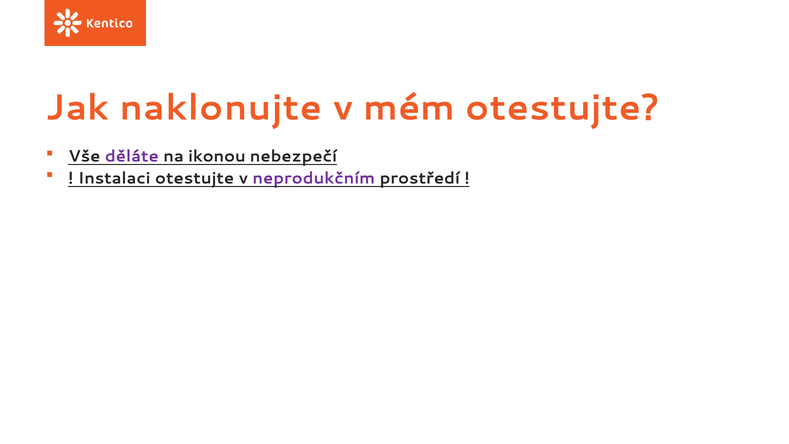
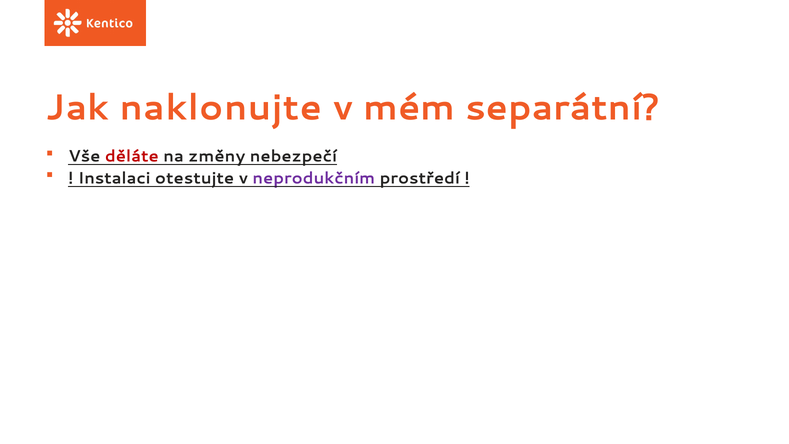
mém otestujte: otestujte -> separátní
děláte colour: purple -> red
ikonou: ikonou -> změny
